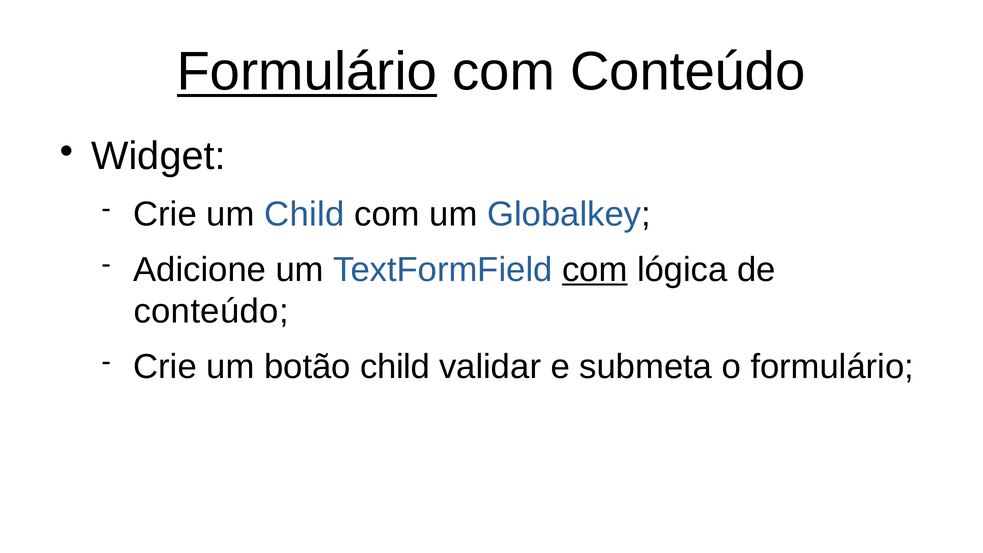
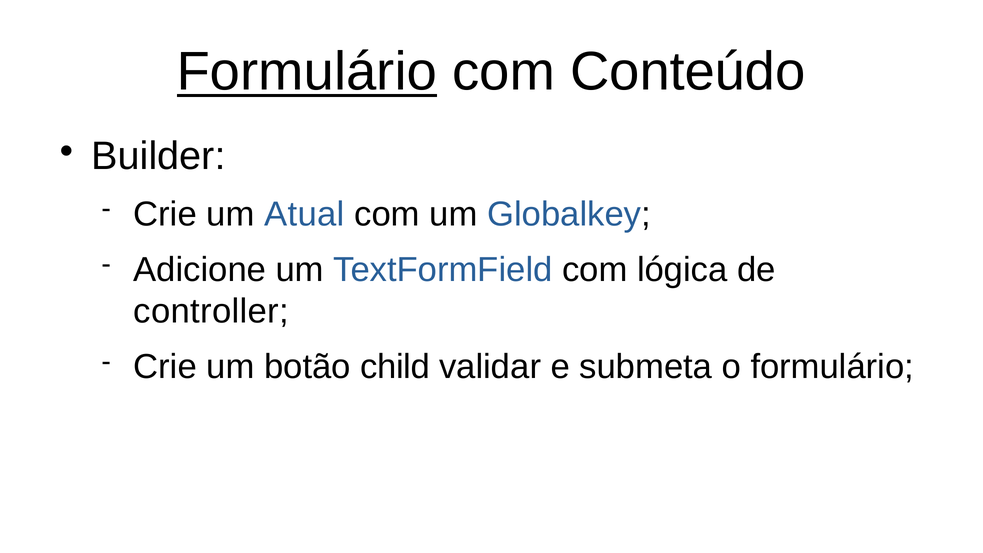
Widget: Widget -> Builder
um Child: Child -> Atual
com at (595, 270) underline: present -> none
conteúdo at (211, 311): conteúdo -> controller
